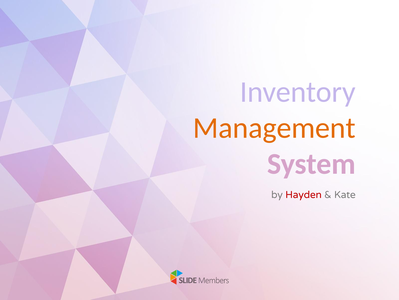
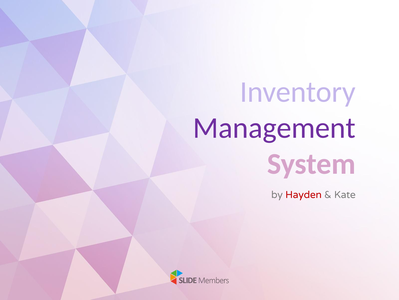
Management colour: orange -> purple
